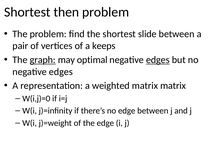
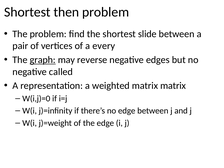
keeps: keeps -> every
optimal: optimal -> reverse
edges at (158, 60) underline: present -> none
edges at (61, 72): edges -> called
